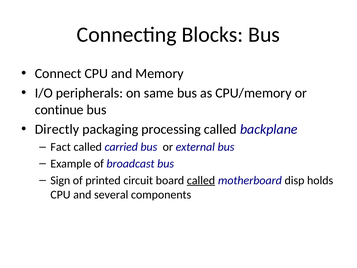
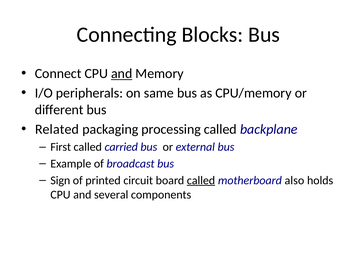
and at (122, 74) underline: none -> present
continue: continue -> different
Directly: Directly -> Related
Fact: Fact -> First
disp: disp -> also
